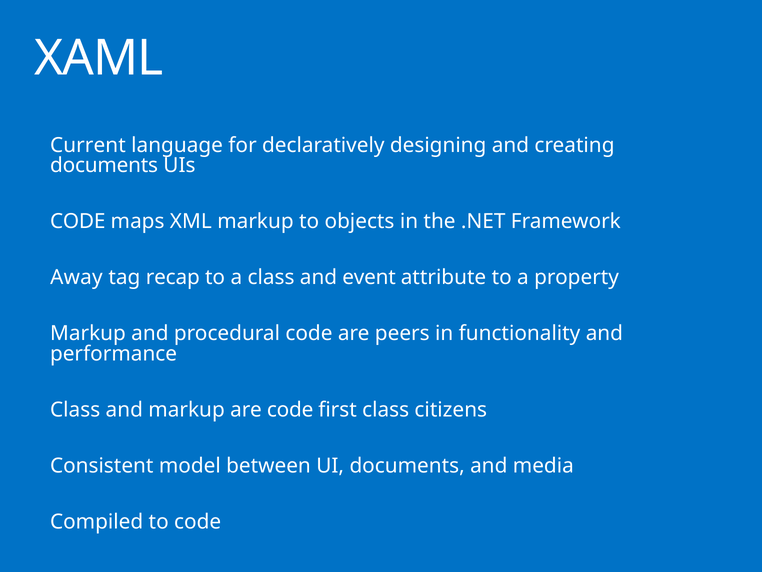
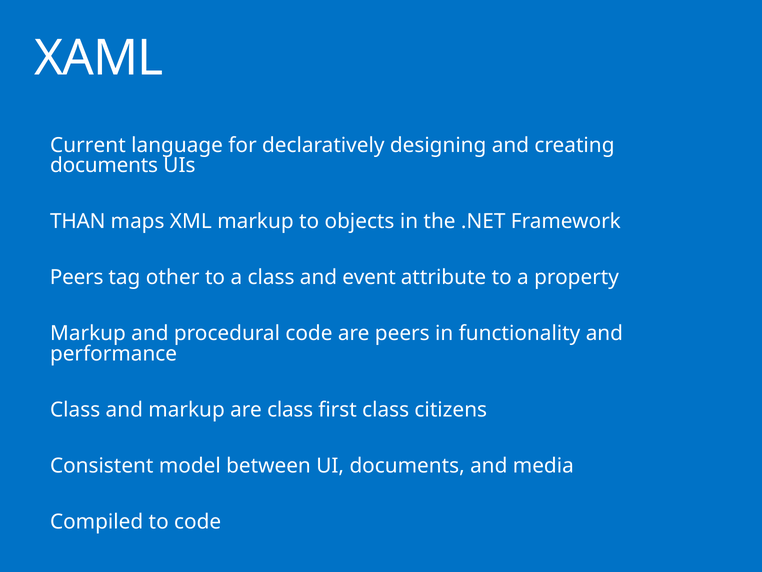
CODE at (78, 221): CODE -> THAN
Away at (76, 277): Away -> Peers
recap: recap -> other
are code: code -> class
